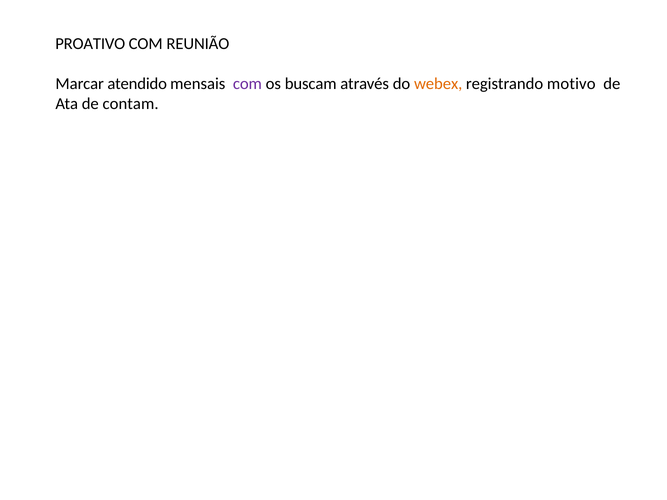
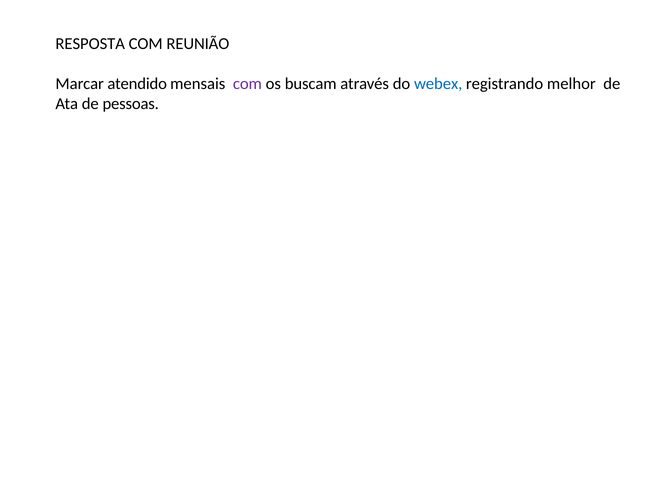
PROATIVO: PROATIVO -> RESPOSTA
webex colour: orange -> blue
motivo: motivo -> melhor
contam: contam -> pessoas
